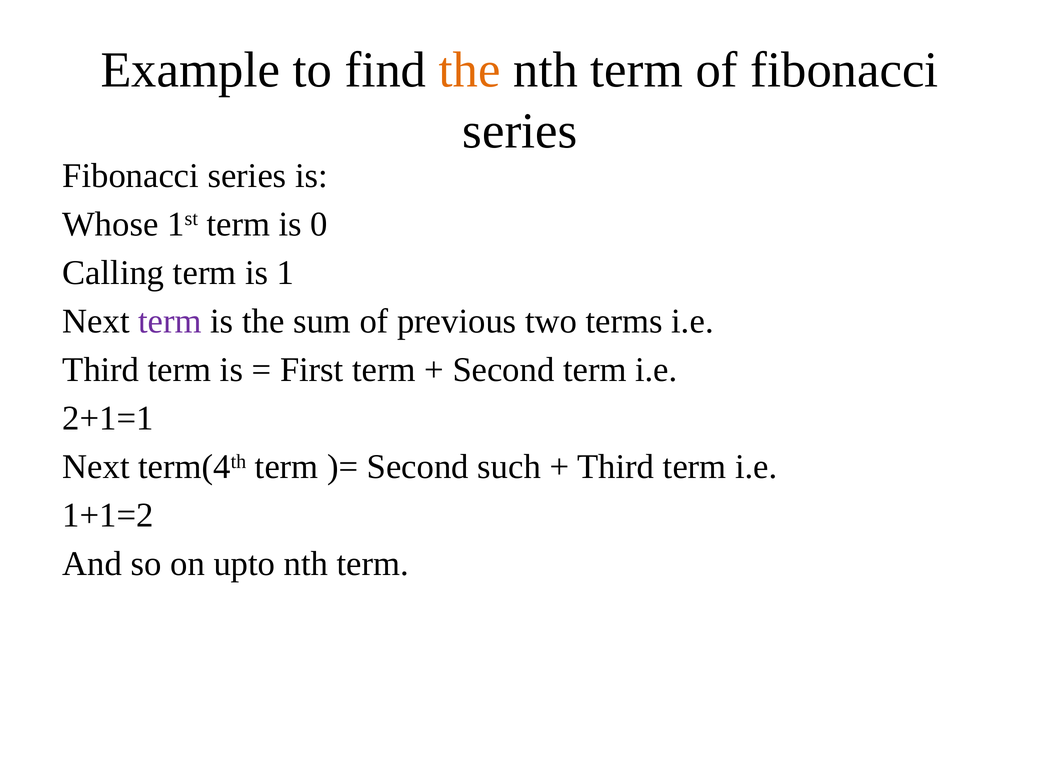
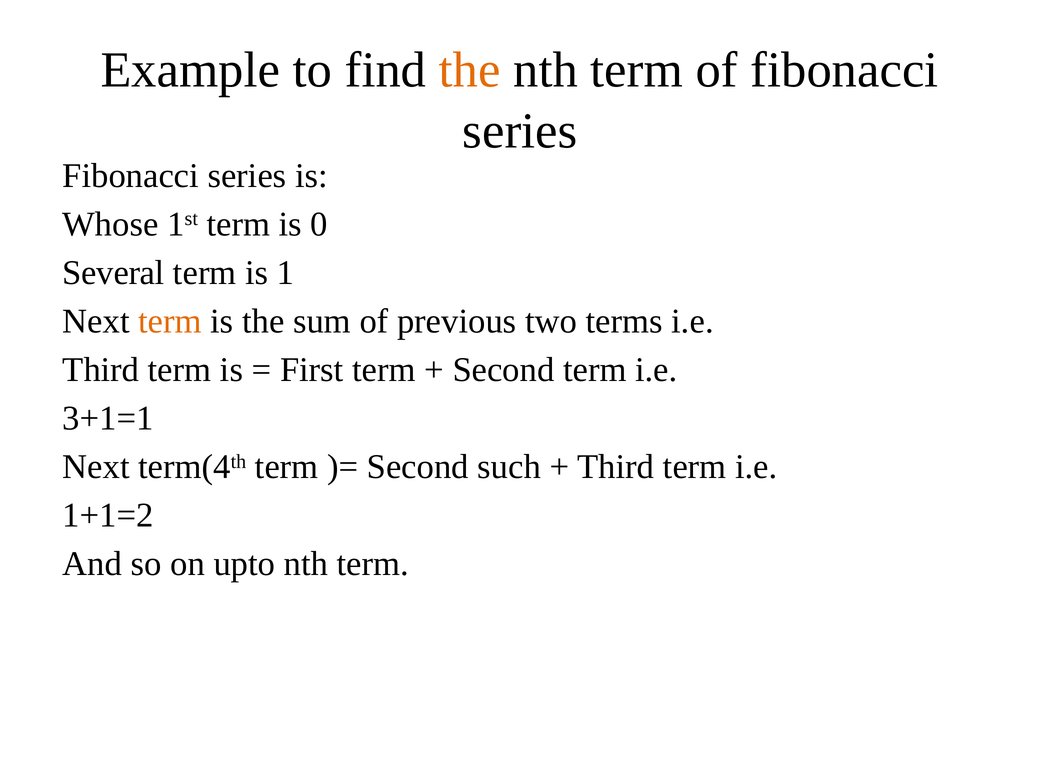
Calling: Calling -> Several
term at (170, 321) colour: purple -> orange
2+1=1: 2+1=1 -> 3+1=1
